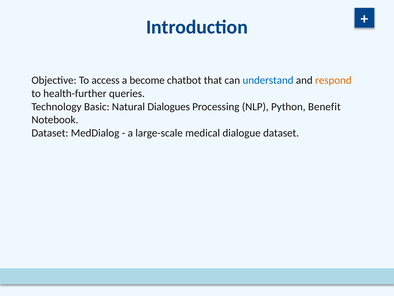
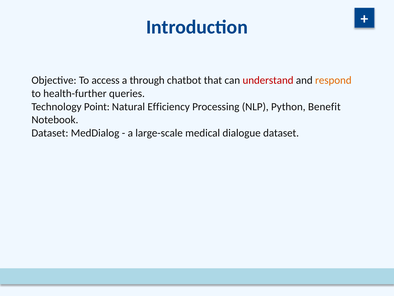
become: become -> through
understand colour: blue -> red
Basic: Basic -> Point
Dialogues: Dialogues -> Efficiency
